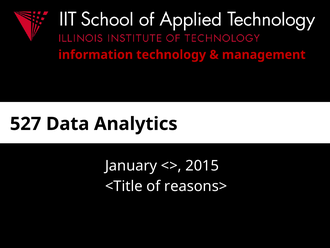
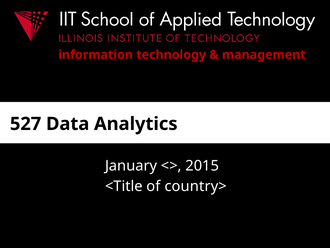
reasons>: reasons> -> country>
